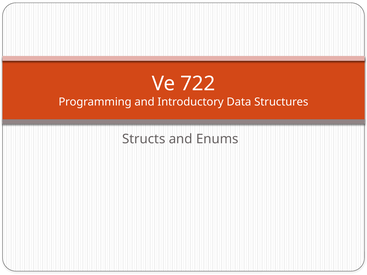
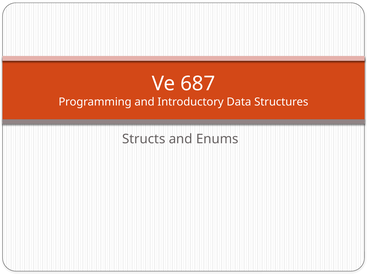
722: 722 -> 687
